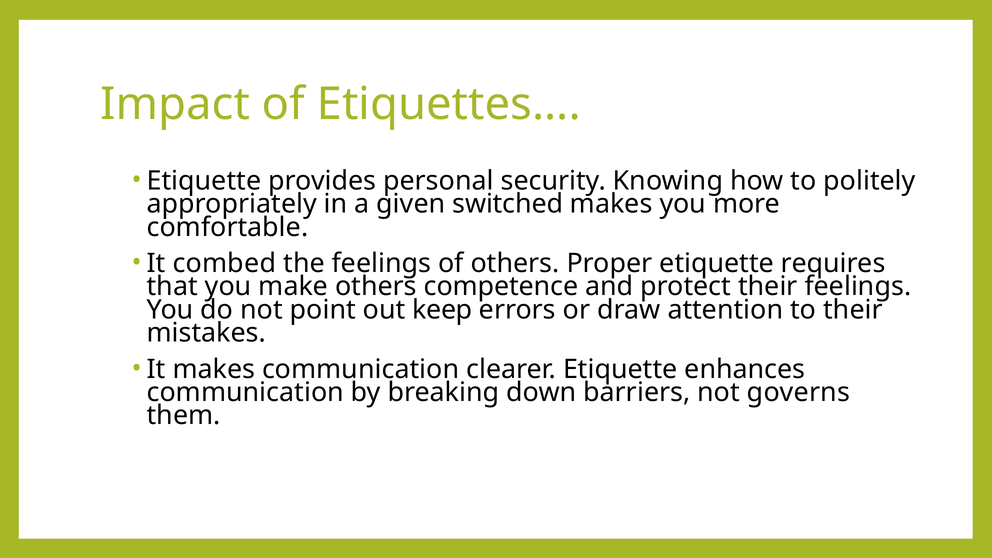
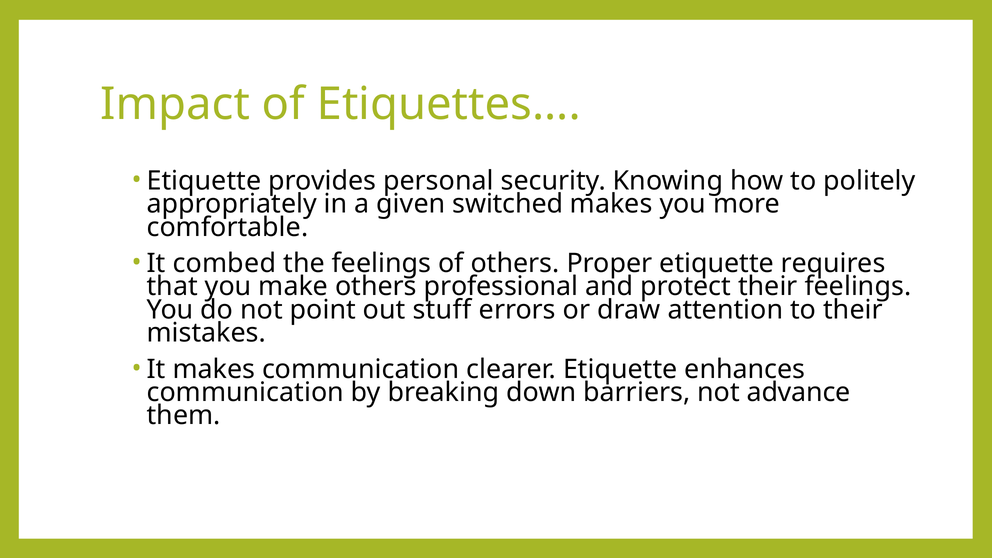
competence: competence -> professional
keep: keep -> stuff
governs: governs -> advance
